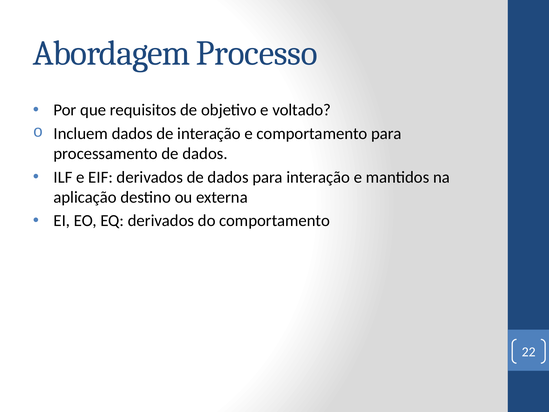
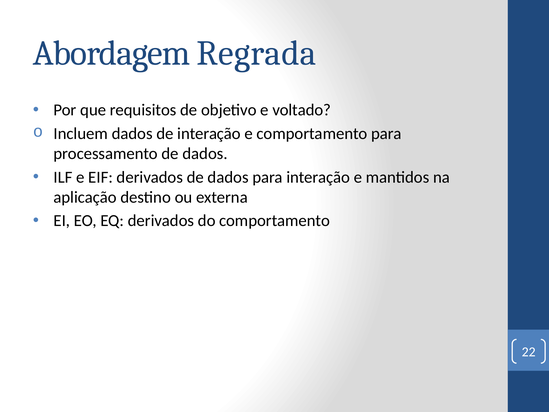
Processo: Processo -> Regrada
